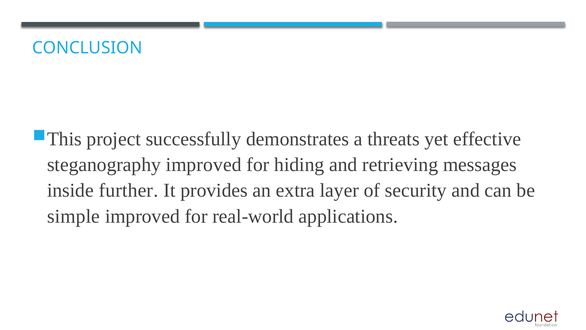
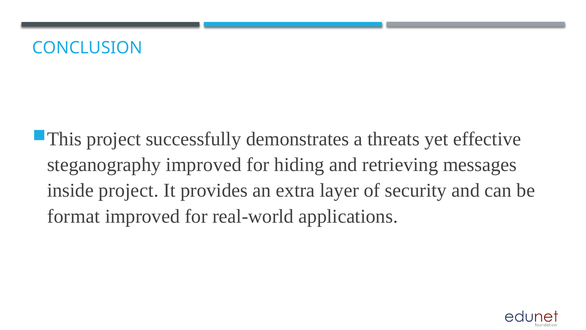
inside further: further -> project
simple: simple -> format
